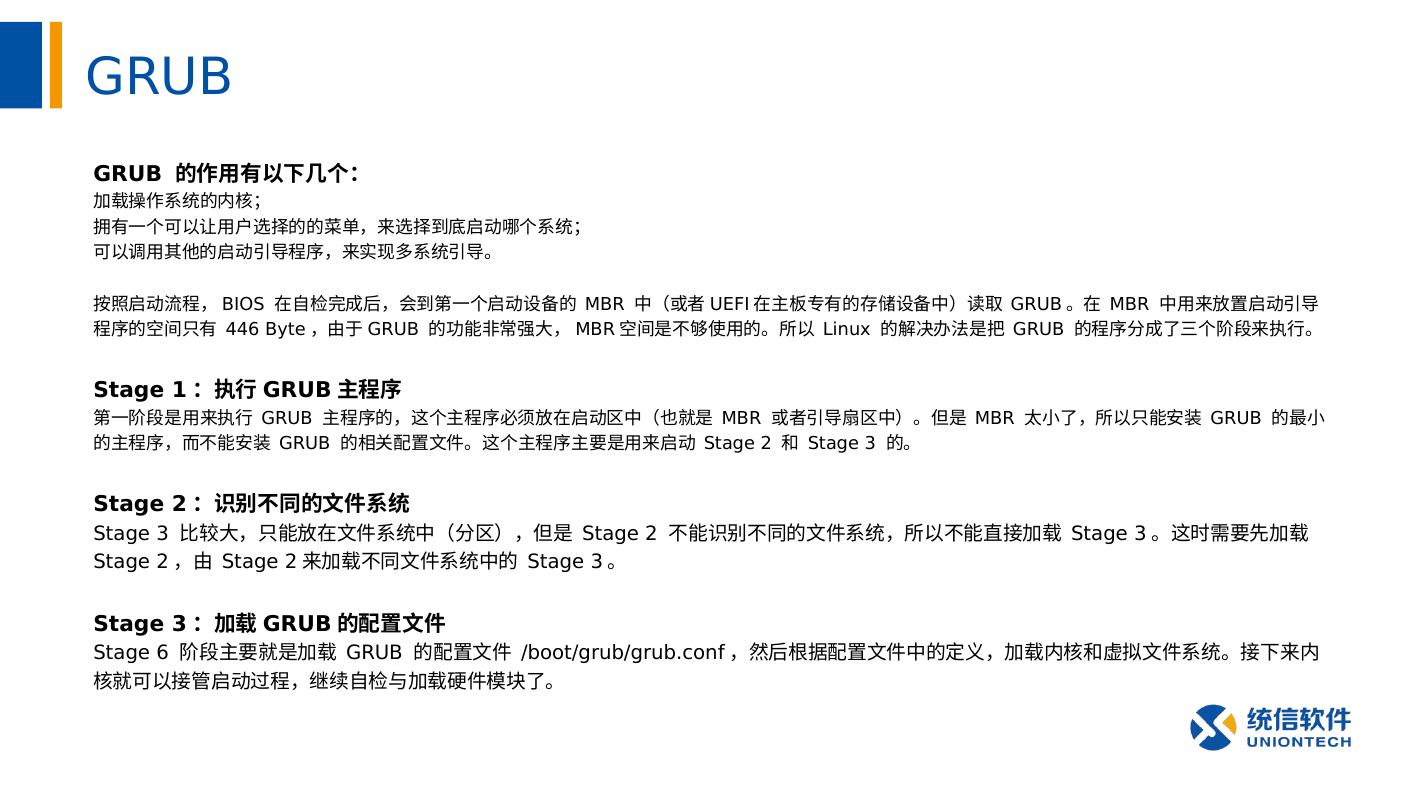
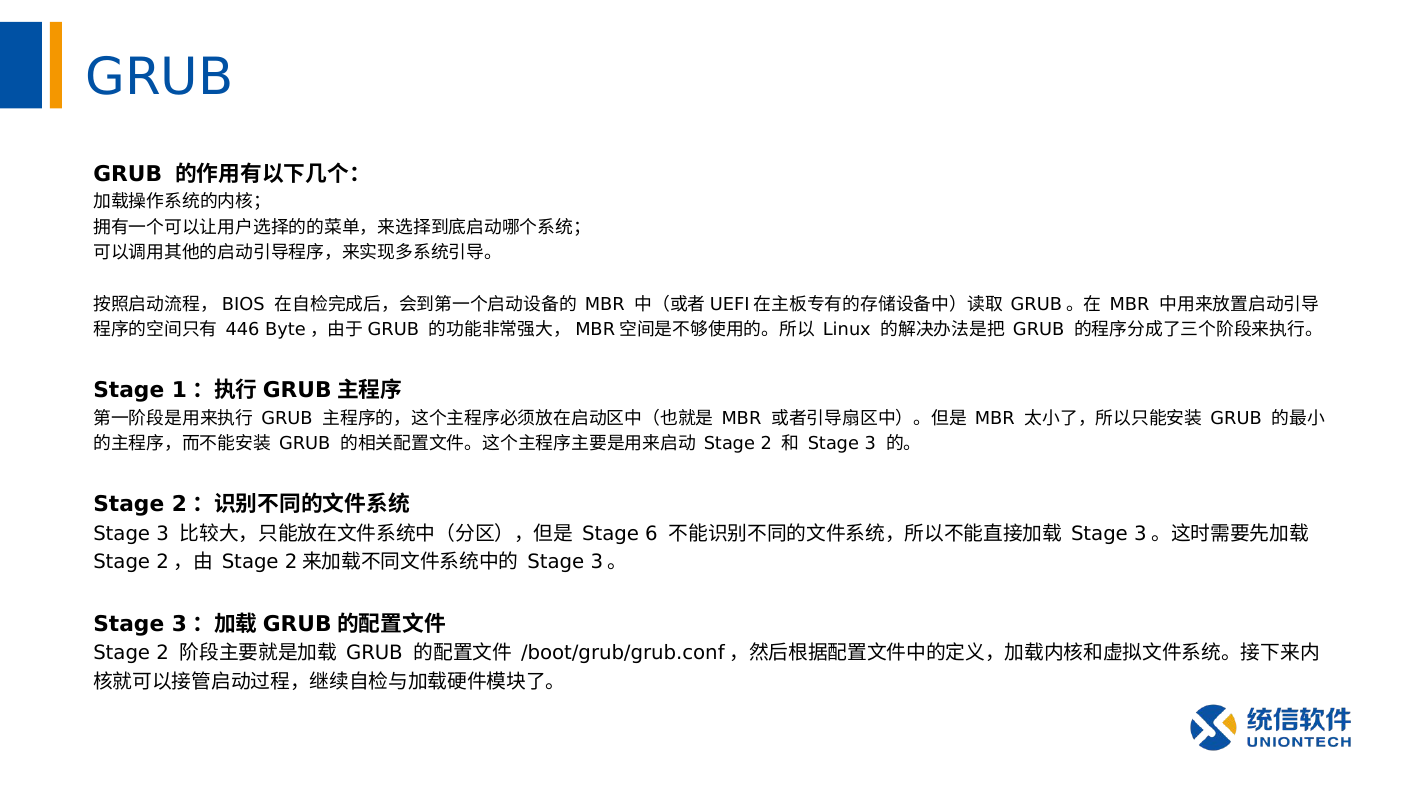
2 at (652, 534): 2 -> 6
6 at (163, 653): 6 -> 2
